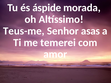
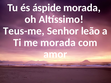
asas: asas -> leão
me temerei: temerei -> morada
